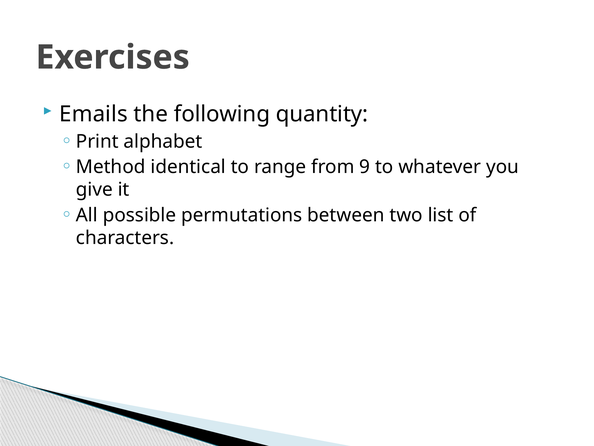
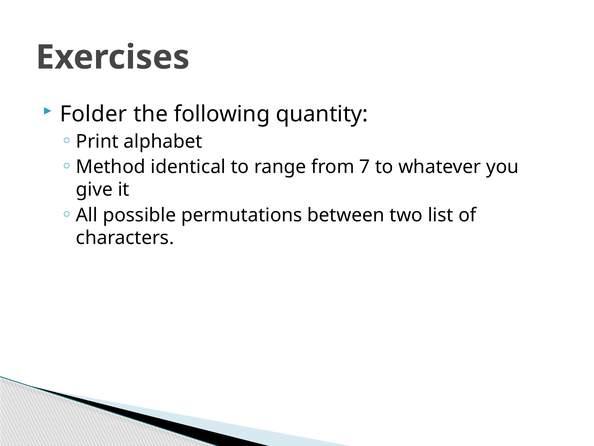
Emails: Emails -> Folder
9: 9 -> 7
